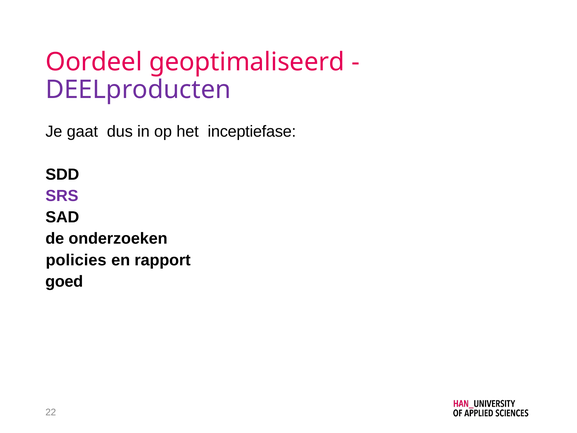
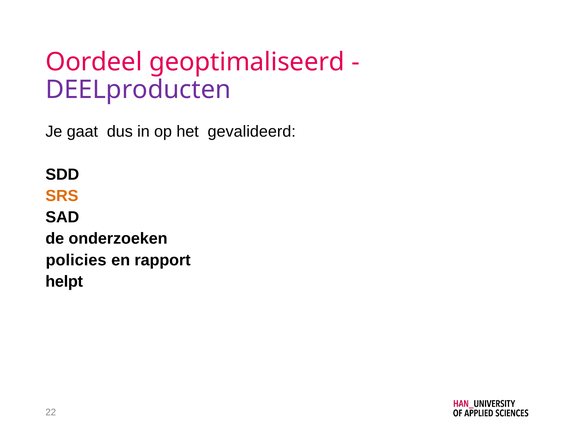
inceptiefase: inceptiefase -> gevalideerd
SRS colour: purple -> orange
goed: goed -> helpt
